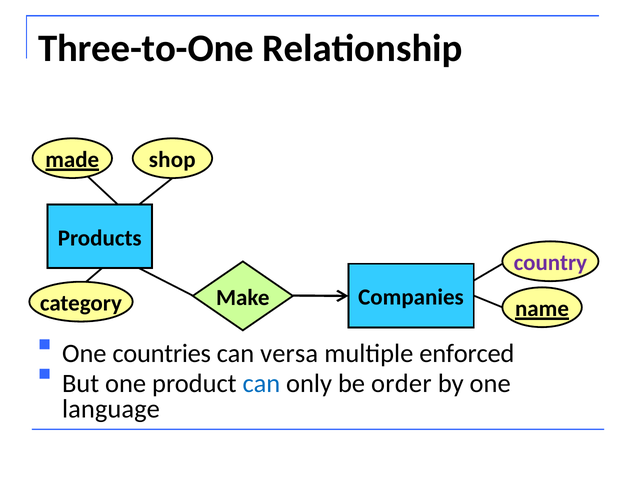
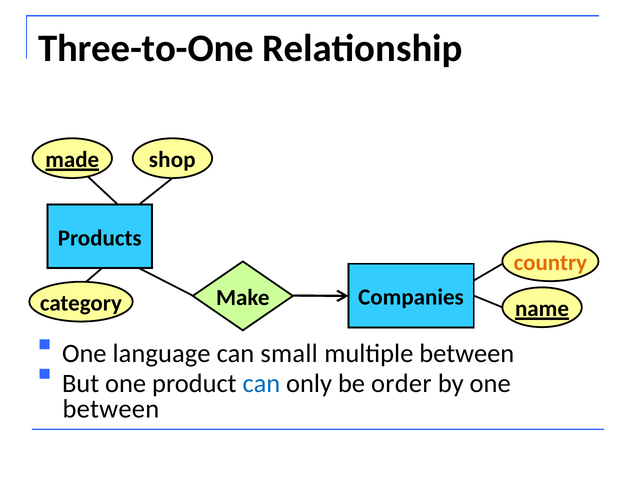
country colour: purple -> orange
countries: countries -> language
versa: versa -> small
multiple enforced: enforced -> between
language at (111, 409): language -> between
